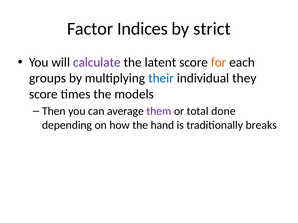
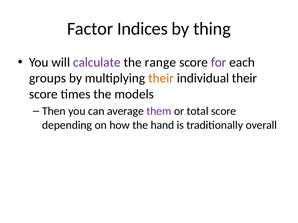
strict: strict -> thing
latent: latent -> range
for colour: orange -> purple
their at (161, 78) colour: blue -> orange
individual they: they -> their
total done: done -> score
breaks: breaks -> overall
